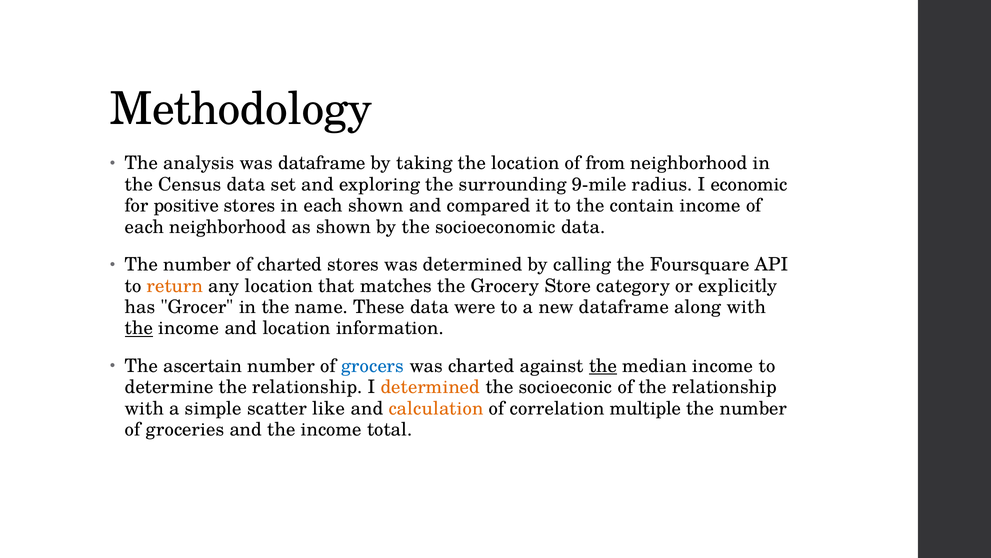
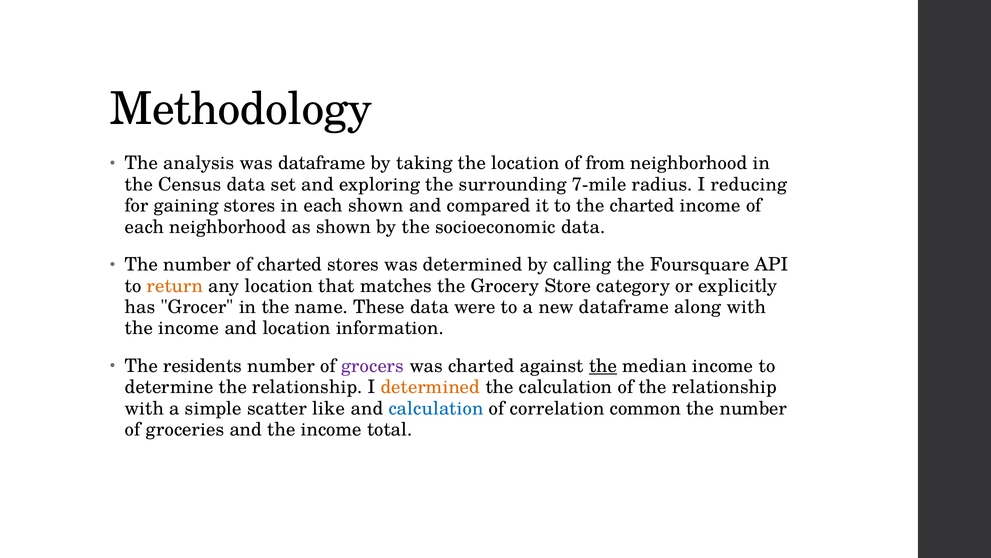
9-mile: 9-mile -> 7-mile
economic: economic -> reducing
positive: positive -> gaining
the contain: contain -> charted
the at (139, 328) underline: present -> none
ascertain: ascertain -> residents
grocers colour: blue -> purple
the socioeconic: socioeconic -> calculation
calculation at (436, 408) colour: orange -> blue
multiple: multiple -> common
